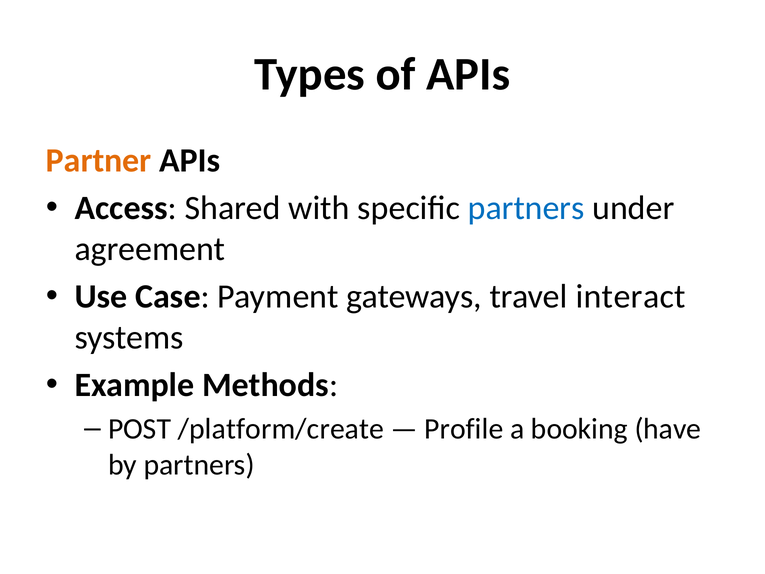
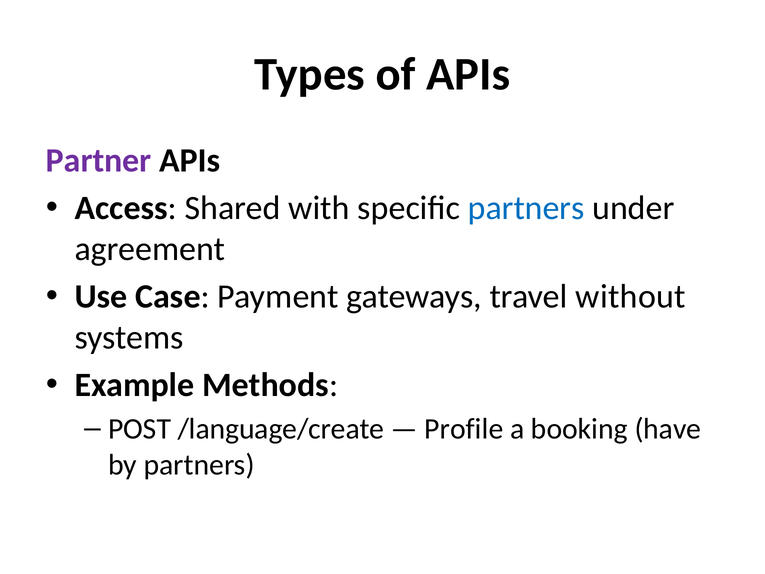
Partner colour: orange -> purple
interact: interact -> without
/platform/create: /platform/create -> /language/create
